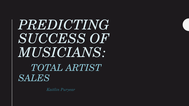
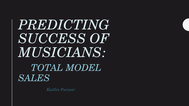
ARTIST: ARTIST -> MODEL
